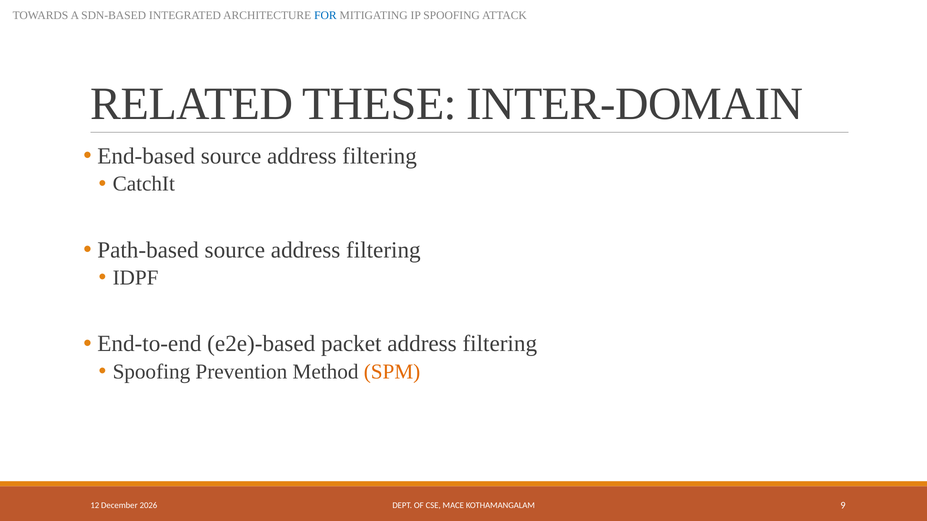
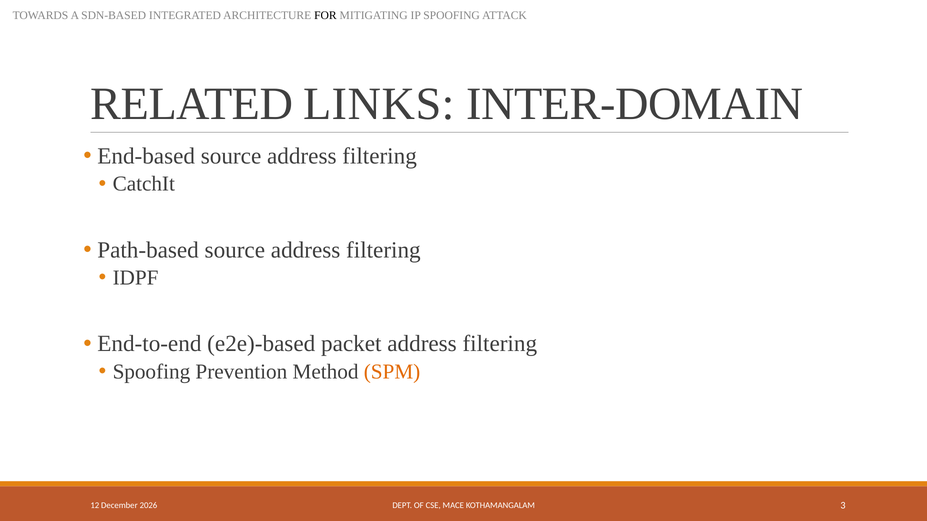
FOR colour: blue -> black
THESE: THESE -> LINKS
9: 9 -> 3
